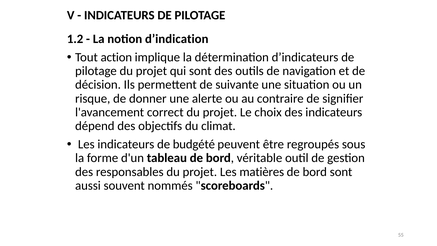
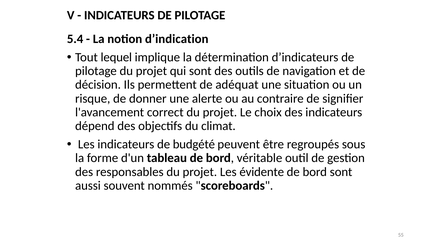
1.2: 1.2 -> 5.4
action: action -> lequel
suivante: suivante -> adéquat
matières: matières -> évidente
